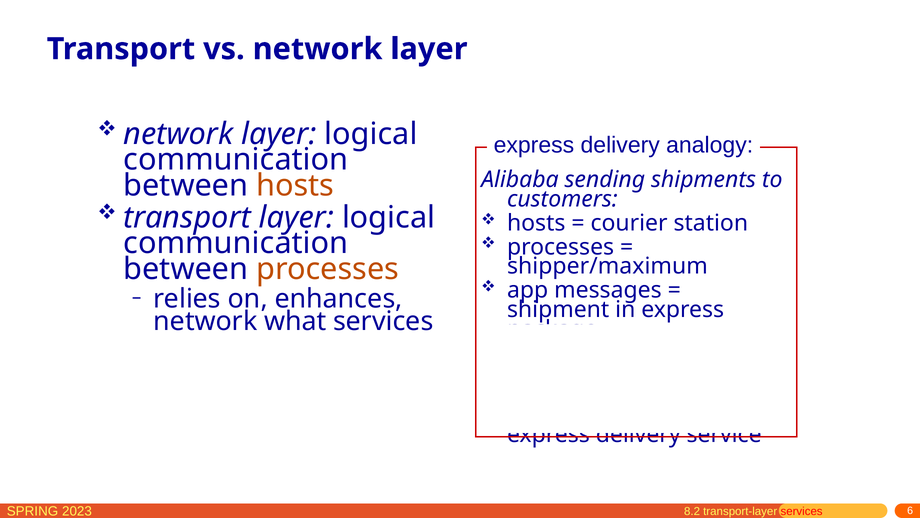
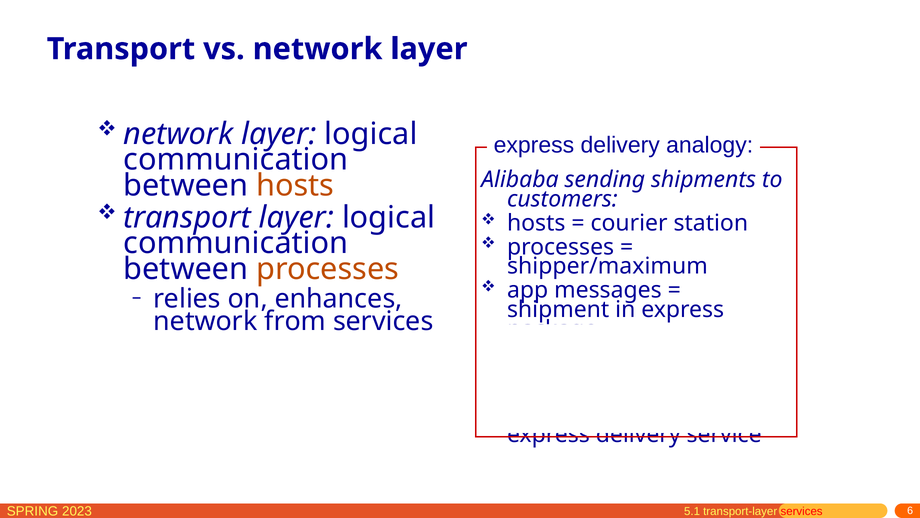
what: what -> from
8.2: 8.2 -> 5.1
